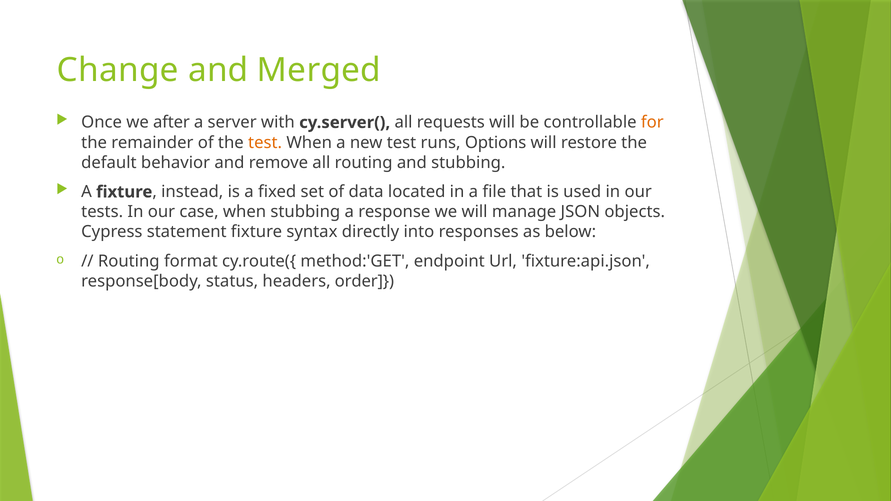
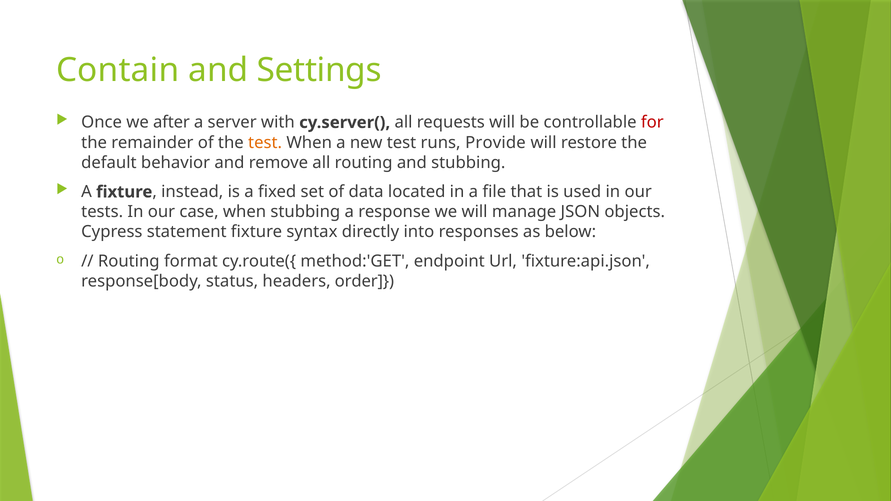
Change: Change -> Contain
Merged: Merged -> Settings
for colour: orange -> red
Options: Options -> Provide
